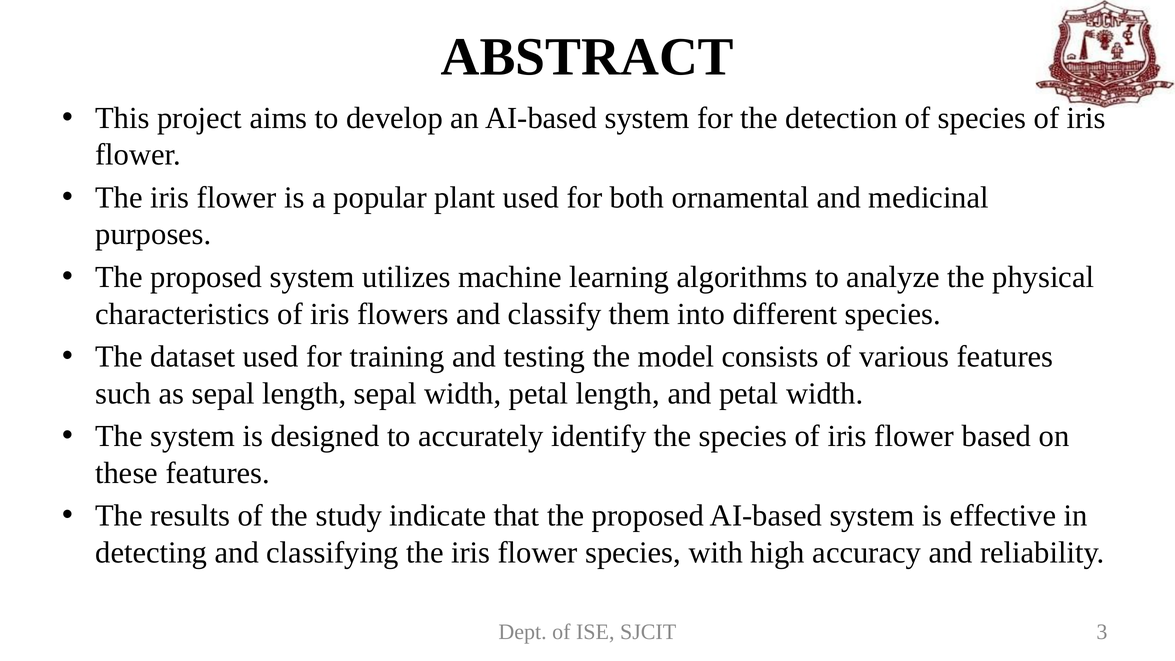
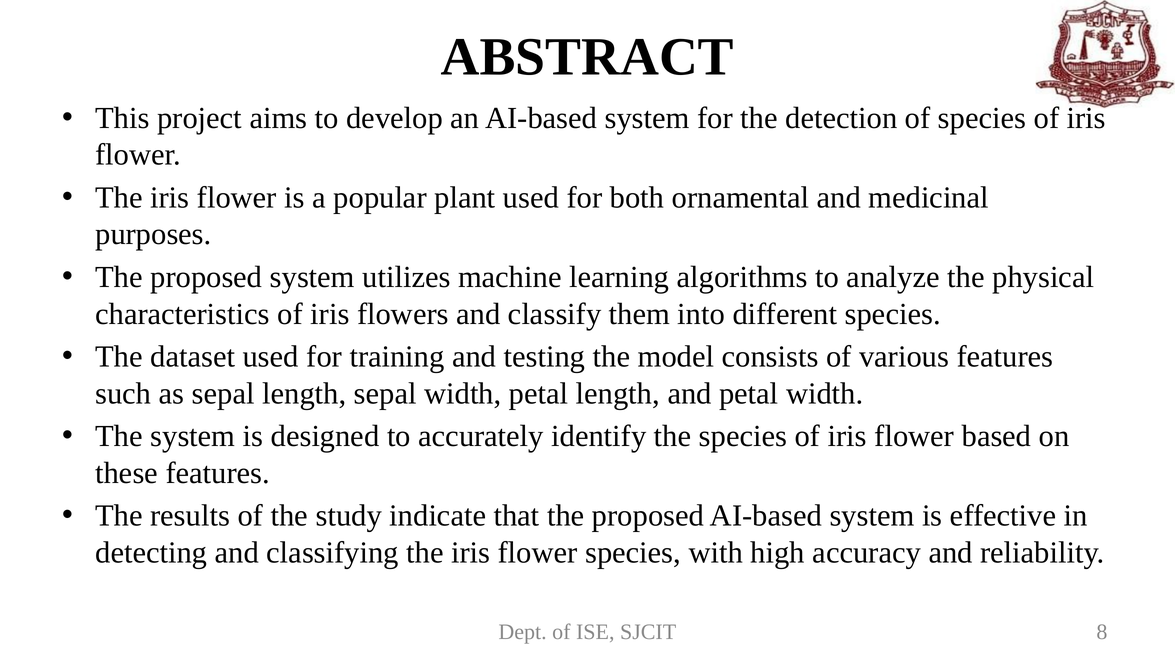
3: 3 -> 8
